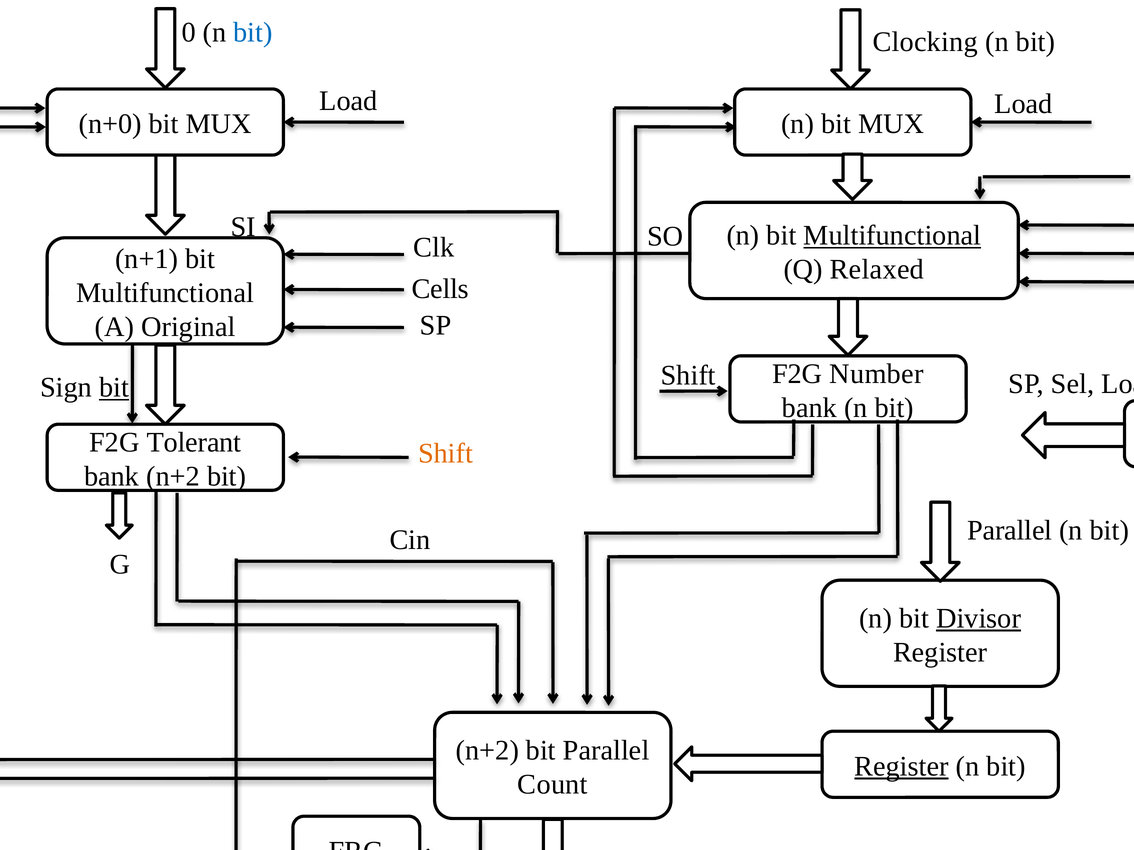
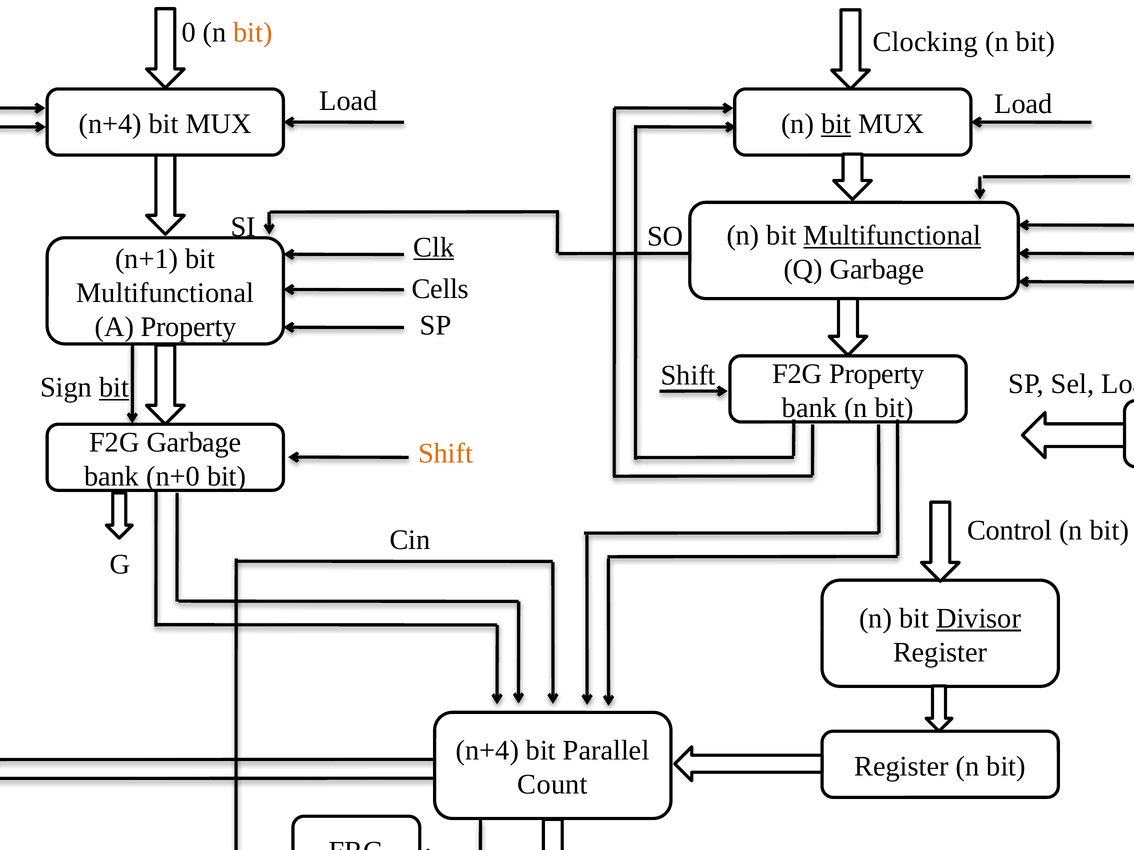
bit at (253, 33) colour: blue -> orange
n+0 at (110, 124): n+0 -> n+4
bit at (836, 124) underline: none -> present
Clk underline: none -> present
Q Relaxed: Relaxed -> Garbage
A Original: Original -> Property
F2G Number: Number -> Property
F2G Tolerant: Tolerant -> Garbage
bank n+2: n+2 -> n+0
Parallel at (1010, 531): Parallel -> Control
n+2 at (487, 751): n+2 -> n+4
Register at (902, 767) underline: present -> none
